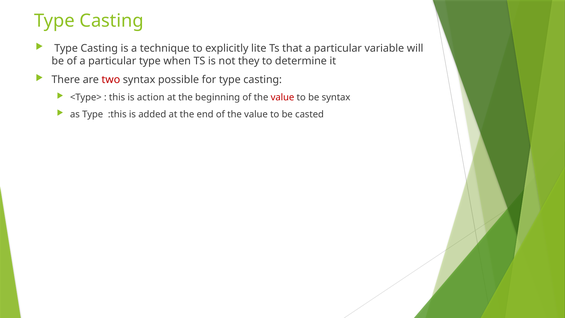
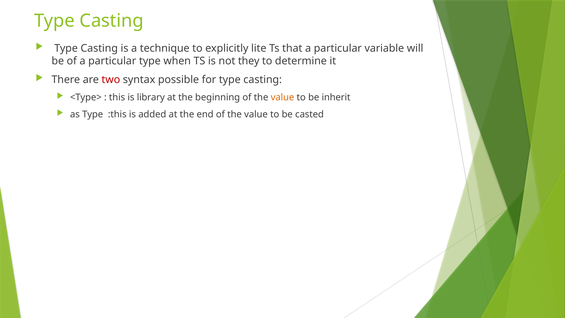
action: action -> library
value at (282, 97) colour: red -> orange
be syntax: syntax -> inherit
